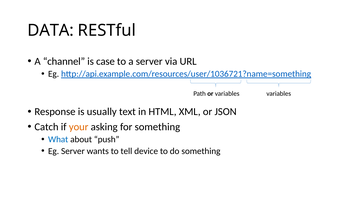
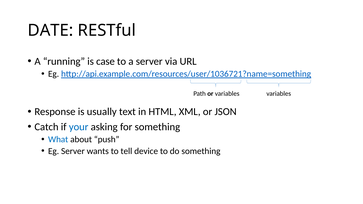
DATA: DATA -> DATE
channel: channel -> running
your colour: orange -> blue
